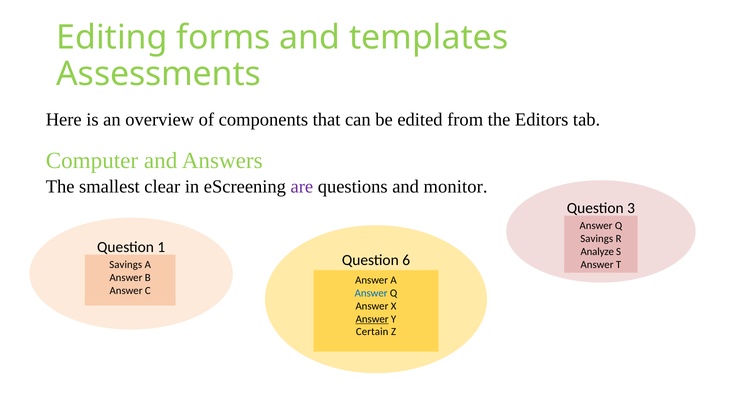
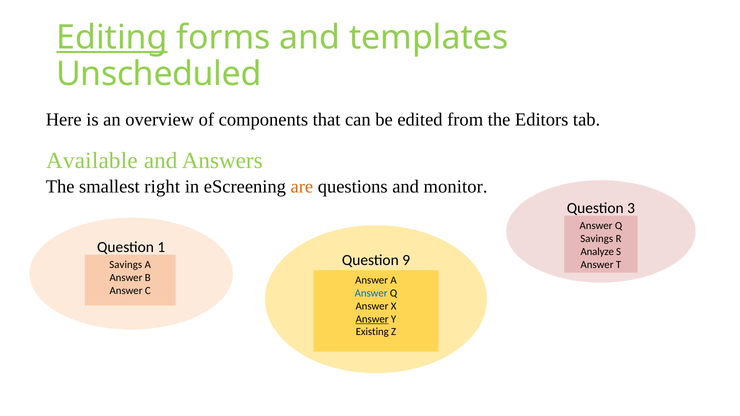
Editing underline: none -> present
Assessments: Assessments -> Unscheduled
Computer: Computer -> Available
clear: clear -> right
are colour: purple -> orange
6: 6 -> 9
Certain: Certain -> Existing
